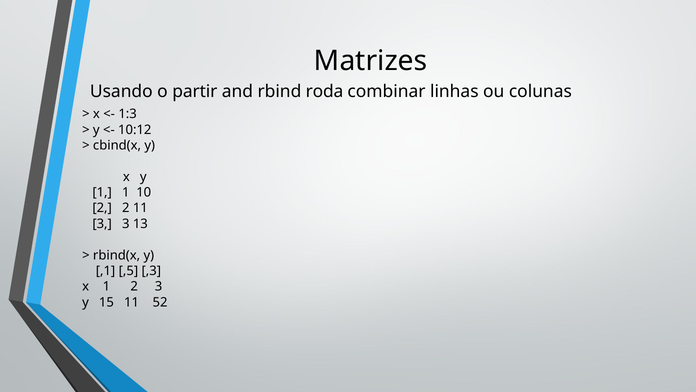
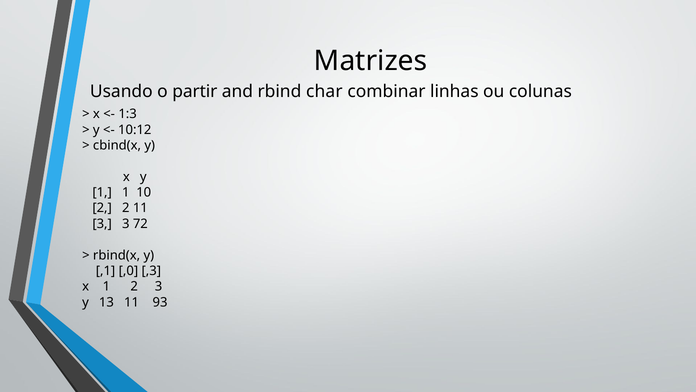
roda: roda -> char
13: 13 -> 72
,5: ,5 -> ,0
15: 15 -> 13
52: 52 -> 93
